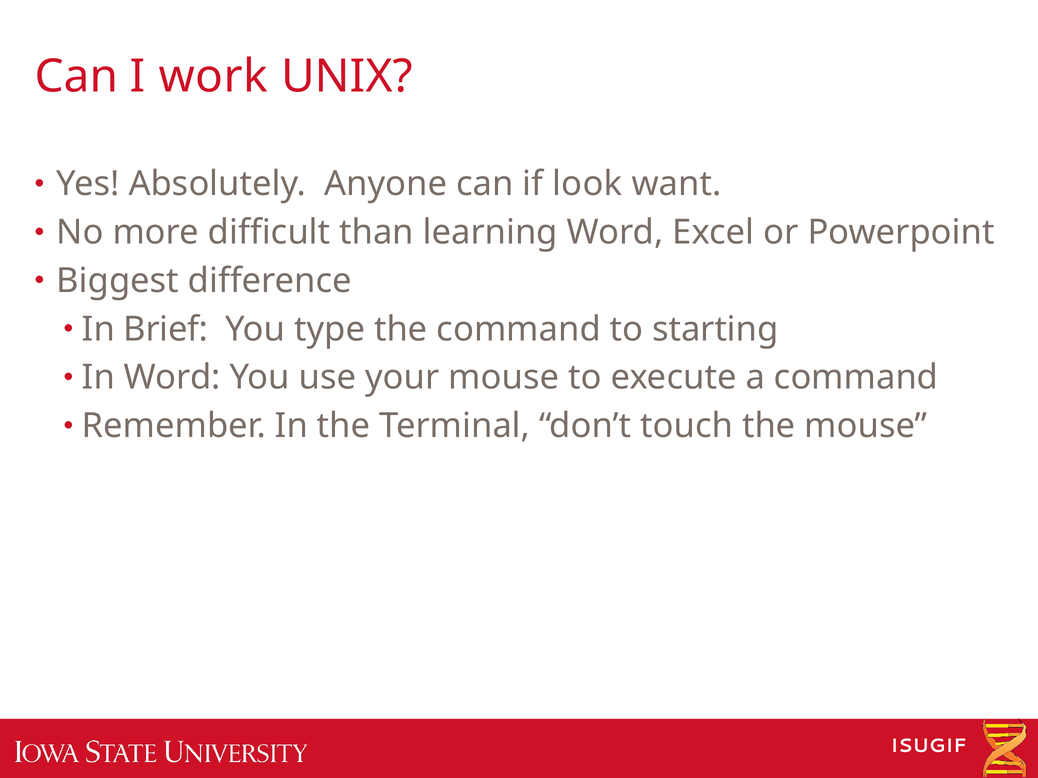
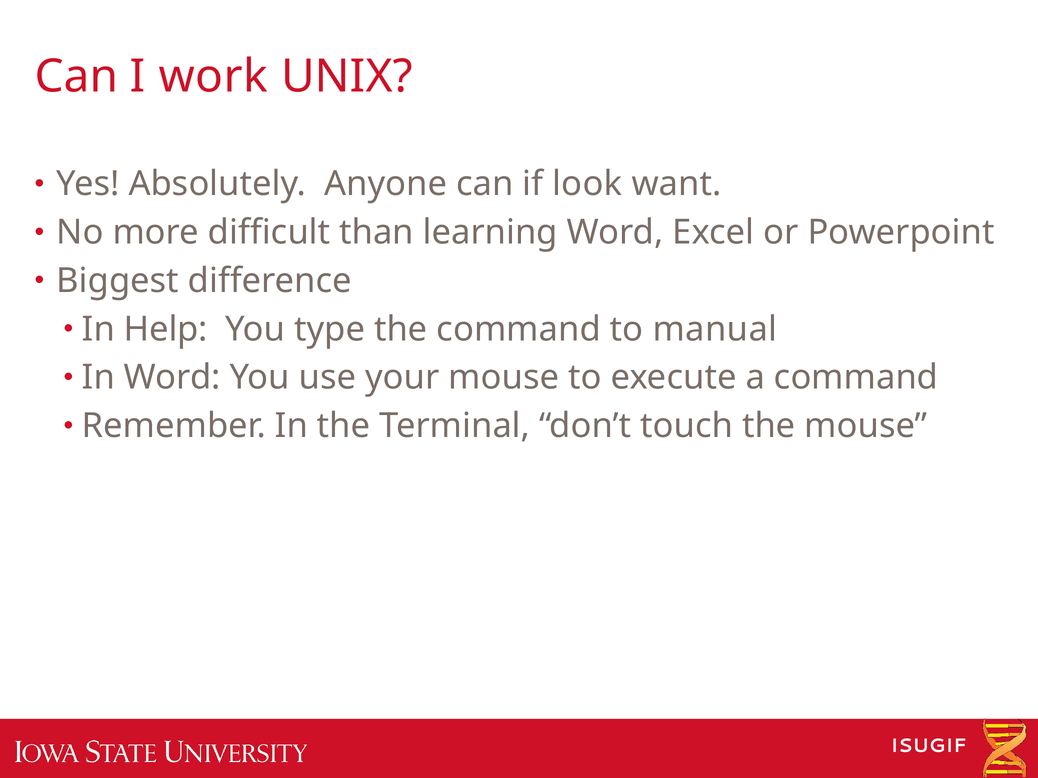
Brief: Brief -> Help
starting: starting -> manual
